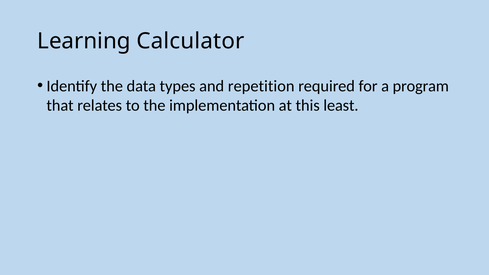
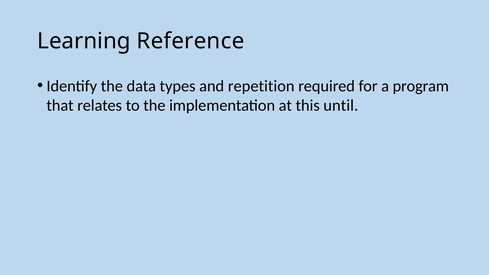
Calculator: Calculator -> Reference
least: least -> until
